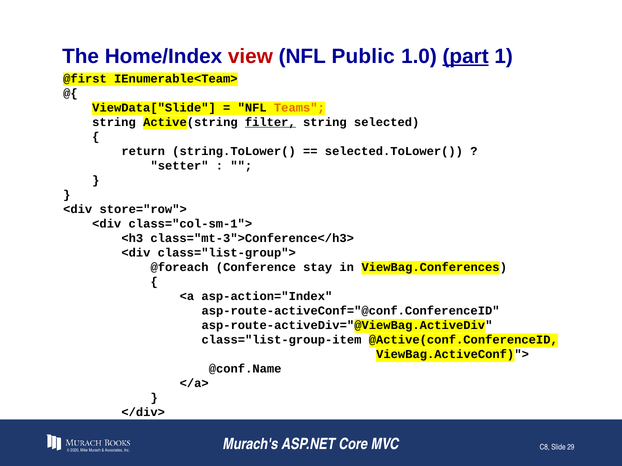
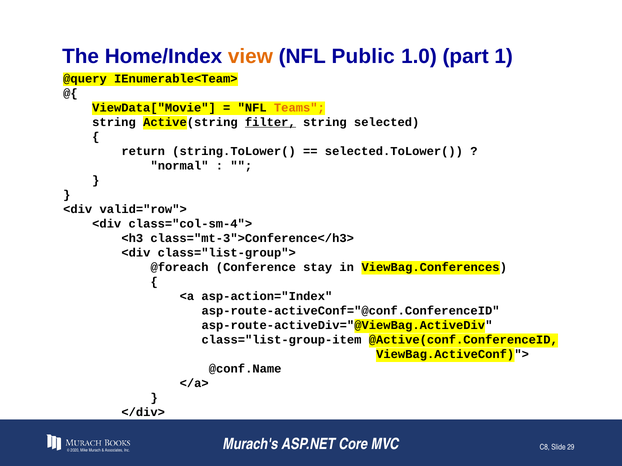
view colour: red -> orange
part underline: present -> none
@first: @first -> @query
ViewData["Slide: ViewData["Slide -> ViewData["Movie
setter: setter -> normal
store="row">: store="row"> -> valid="row">
class="col-sm-1">: class="col-sm-1"> -> class="col-sm-4">
